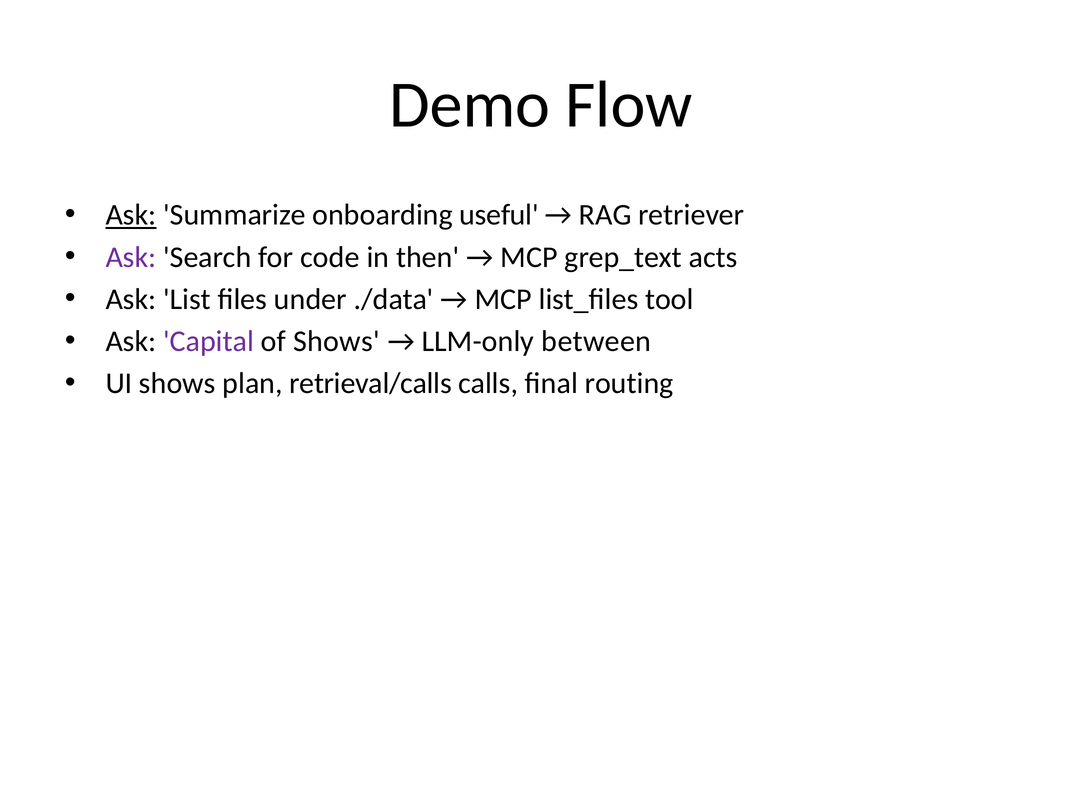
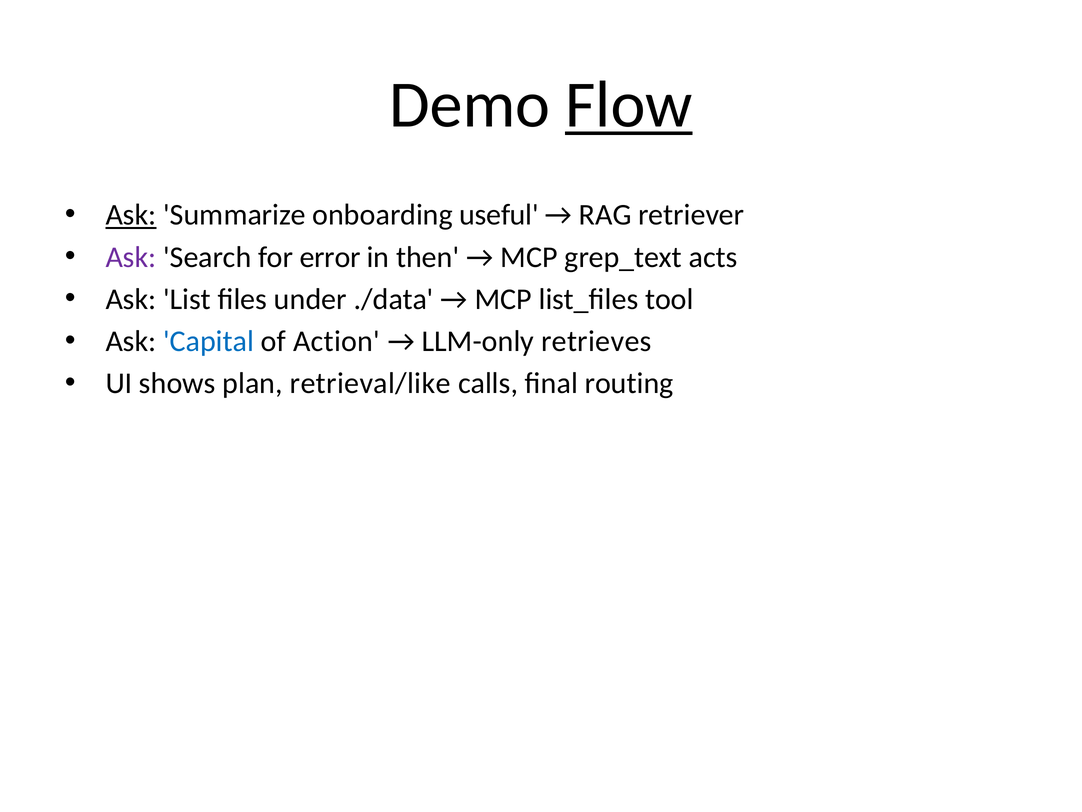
Flow underline: none -> present
code: code -> error
Capital colour: purple -> blue
of Shows: Shows -> Action
between: between -> retrieves
retrieval/calls: retrieval/calls -> retrieval/like
